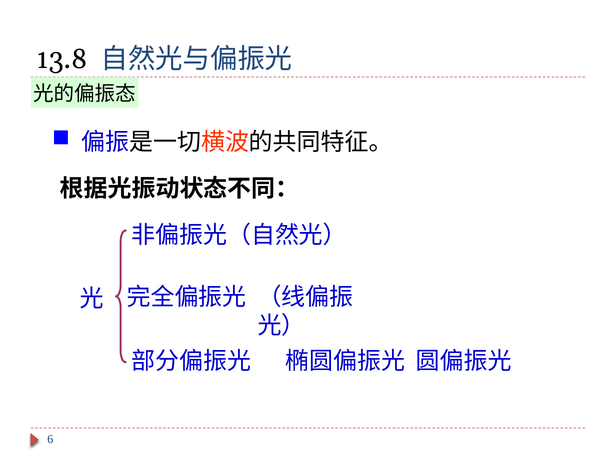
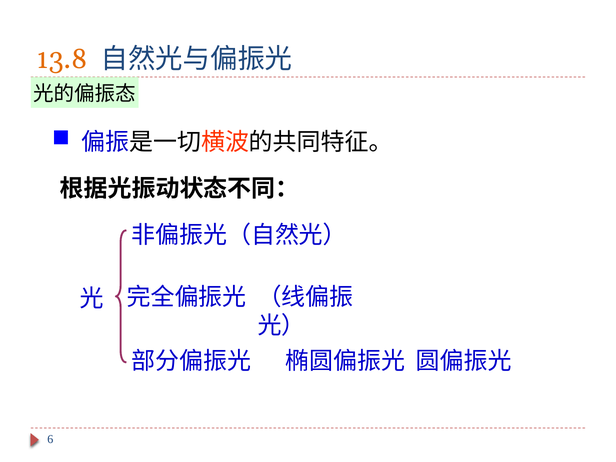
13.8 colour: black -> orange
